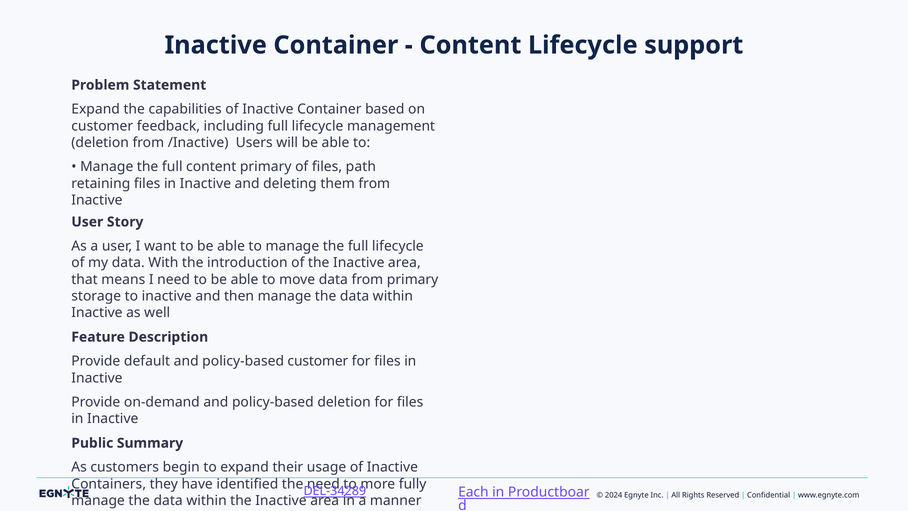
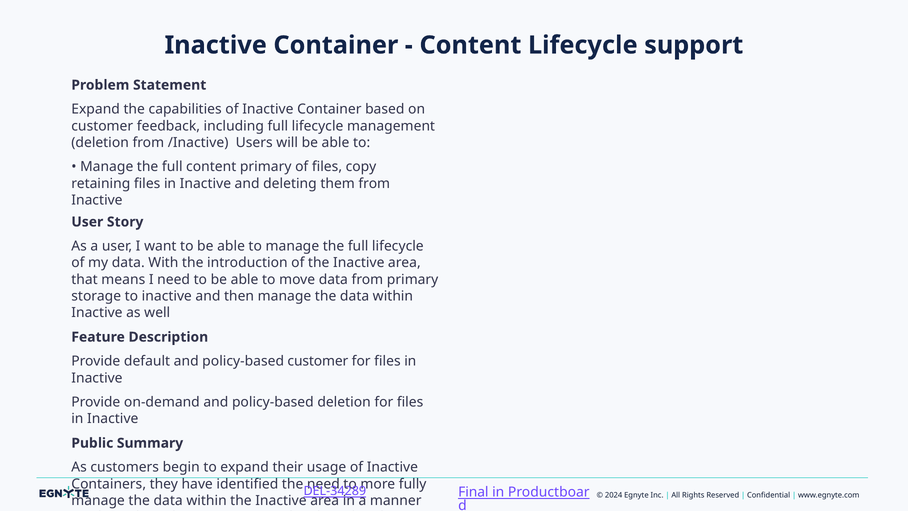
path: path -> copy
Each: Each -> Final
